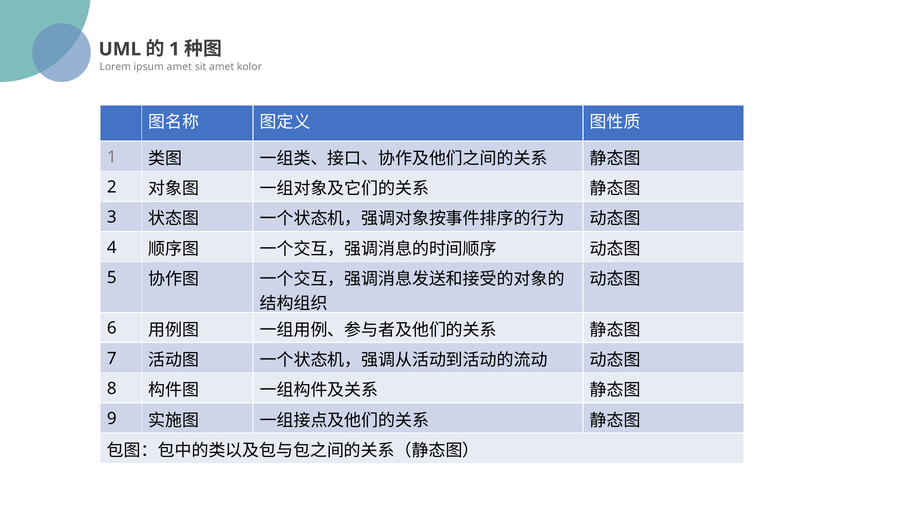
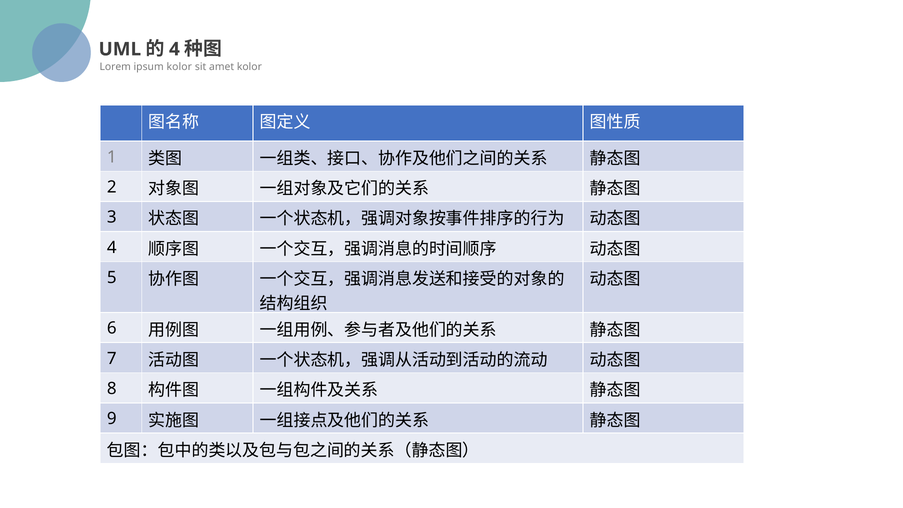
1 at (174, 49): 1 -> 4
ipsum amet: amet -> kolor
